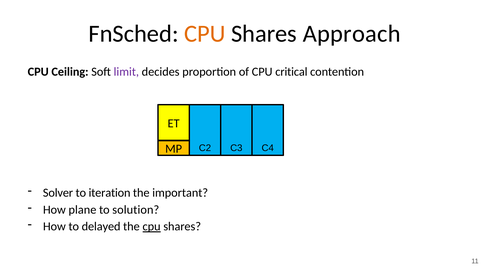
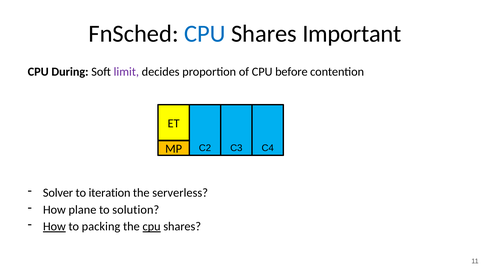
CPU at (205, 34) colour: orange -> blue
Approach: Approach -> Important
Ceiling: Ceiling -> During
critical: critical -> before
important: important -> serverless
How at (54, 226) underline: none -> present
delayed: delayed -> packing
